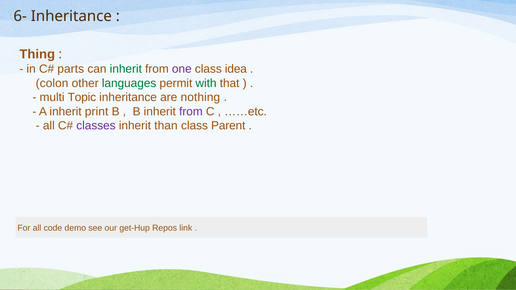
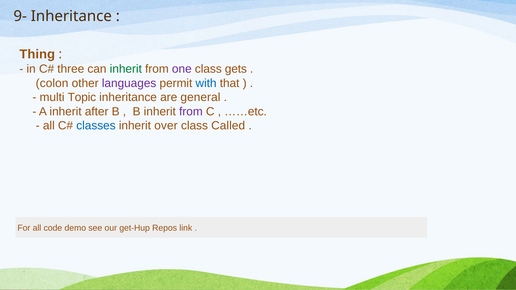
6-: 6- -> 9-
parts: parts -> three
idea: idea -> gets
languages colour: green -> purple
with colour: green -> blue
nothing: nothing -> general
print: print -> after
classes colour: purple -> blue
than: than -> over
Parent: Parent -> Called
